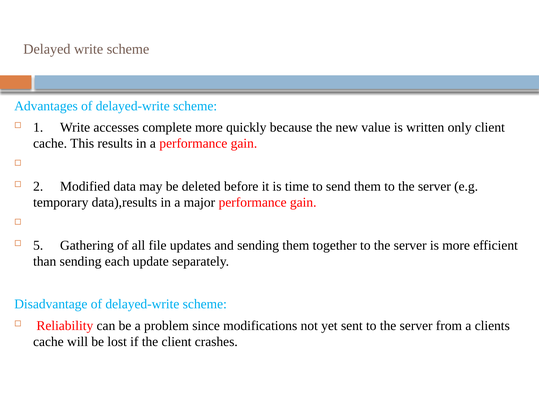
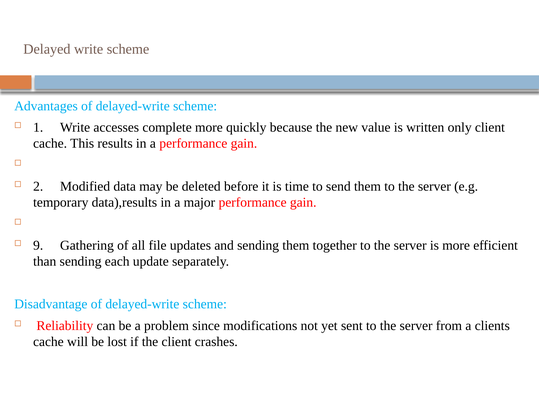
5: 5 -> 9
